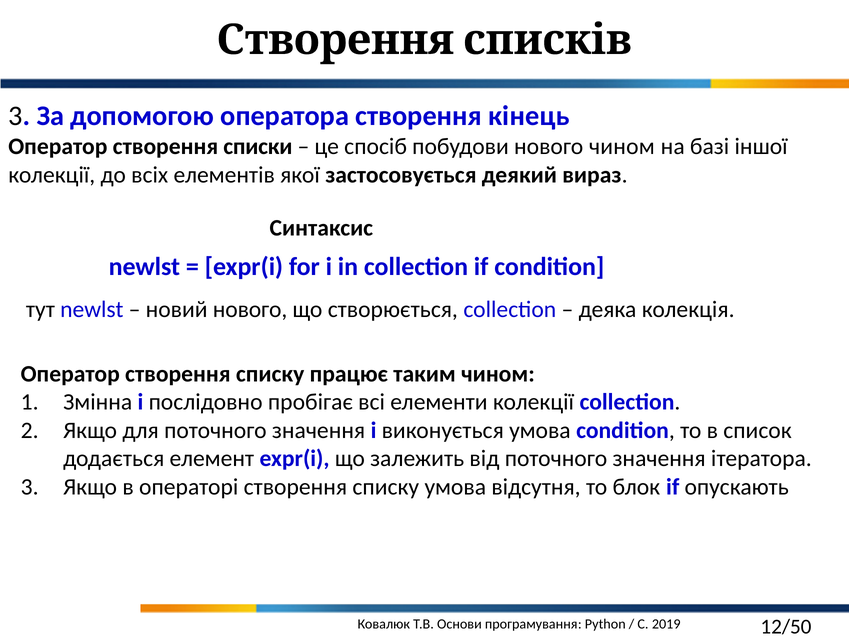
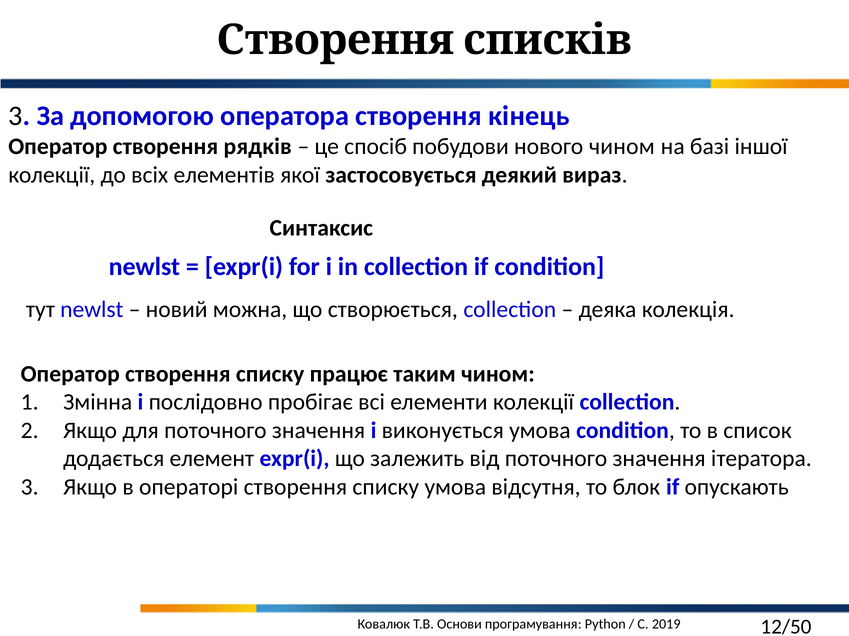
списки: списки -> рядків
новий нового: нового -> можна
